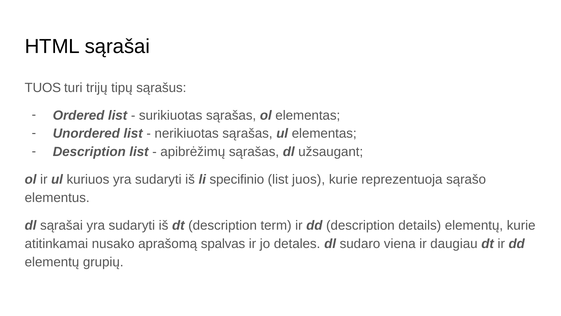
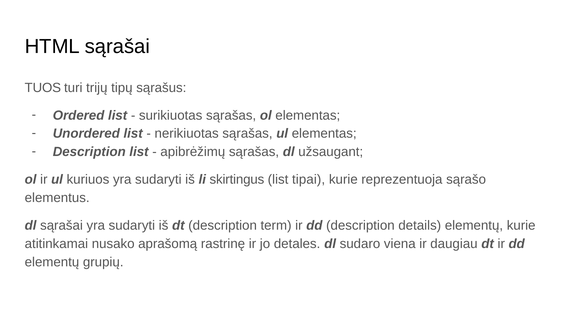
specifinio: specifinio -> skirtingus
juos: juos -> tipai
spalvas: spalvas -> rastrinę
